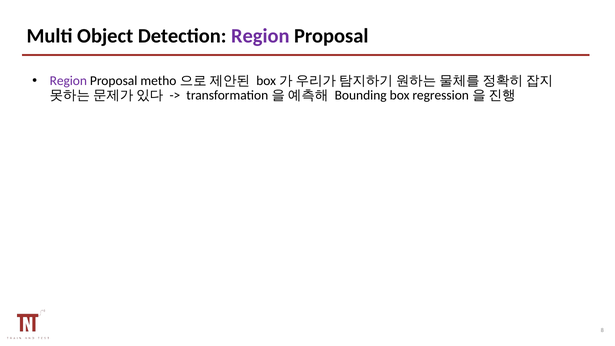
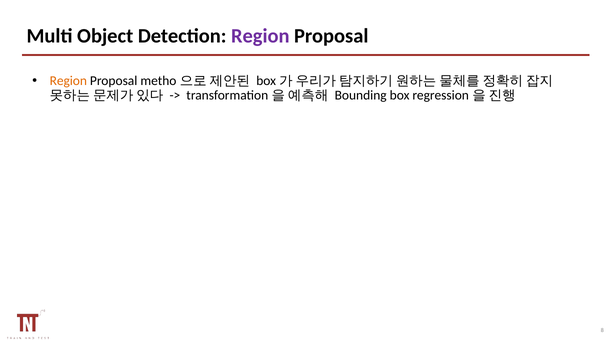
Region at (68, 81) colour: purple -> orange
